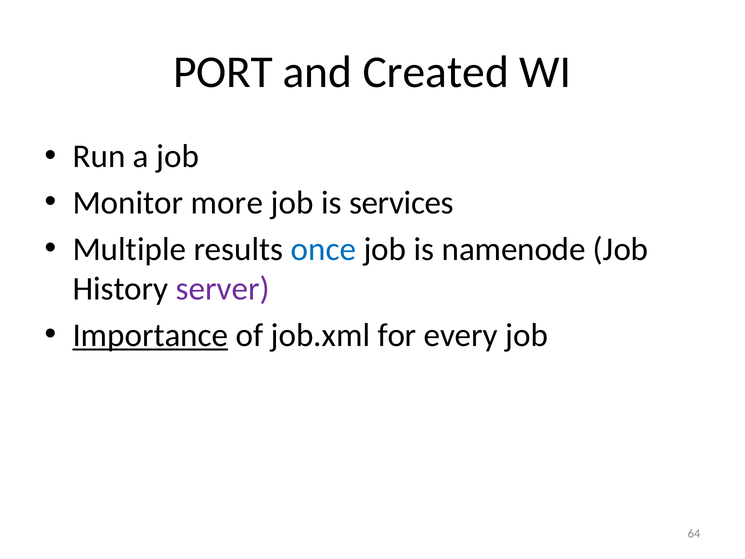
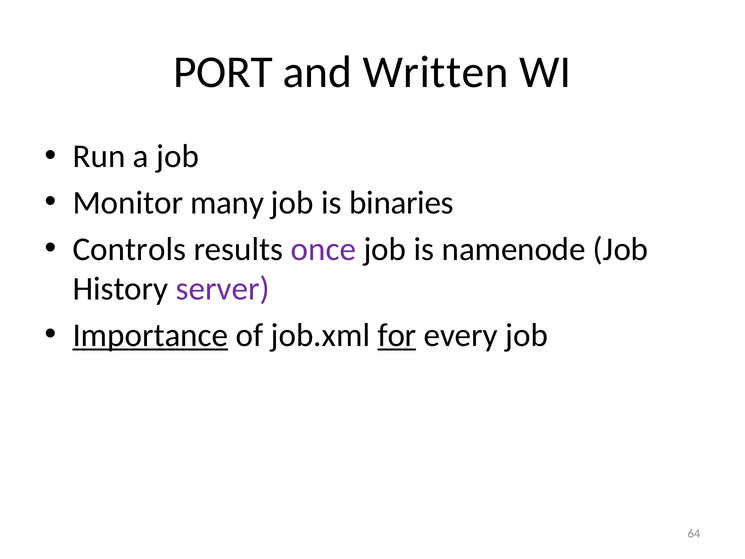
Created: Created -> Written
more: more -> many
services: services -> binaries
Multiple: Multiple -> Controls
once colour: blue -> purple
for underline: none -> present
